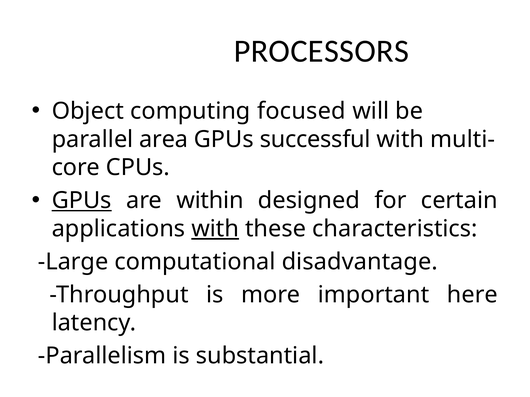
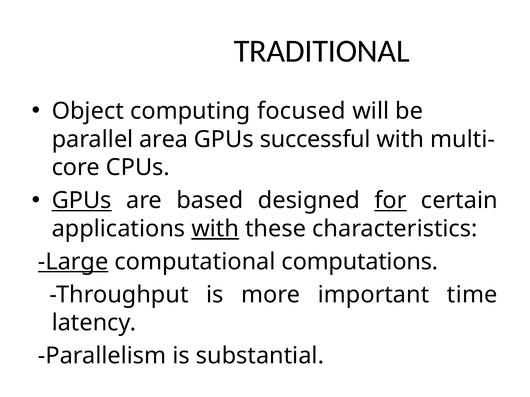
PROCESSORS: PROCESSORS -> TRADITIONAL
within: within -> based
for underline: none -> present
Large underline: none -> present
disadvantage: disadvantage -> computations
here: here -> time
